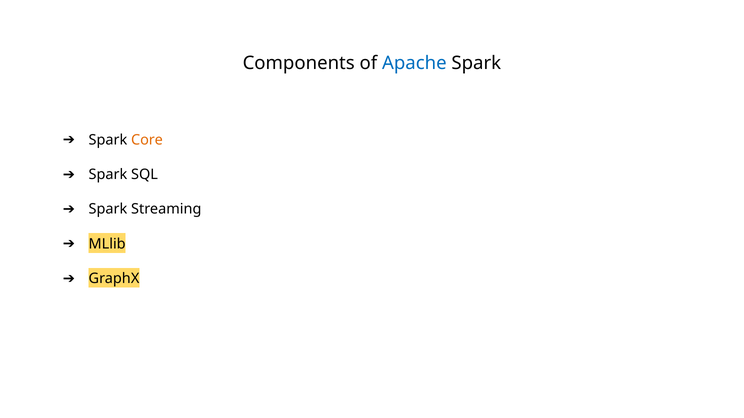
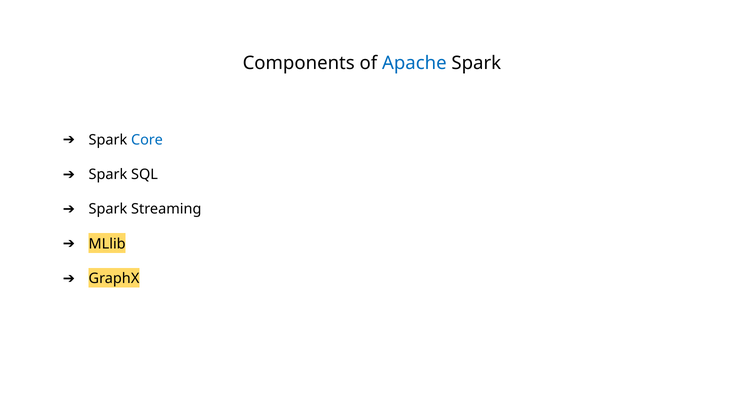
Core colour: orange -> blue
